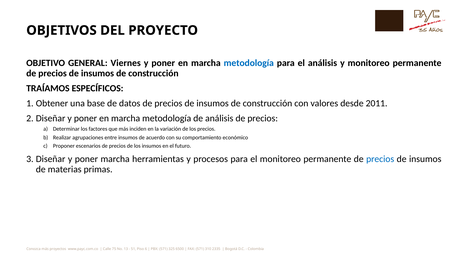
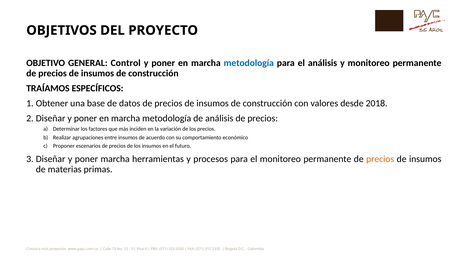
Viernes: Viernes -> Control
2011: 2011 -> 2018
precios at (380, 159) colour: blue -> orange
